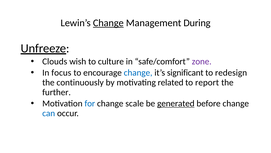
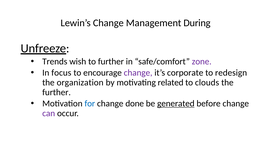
Change at (108, 23) underline: present -> none
Clouds: Clouds -> Trends
to culture: culture -> further
change at (138, 72) colour: blue -> purple
significant: significant -> corporate
continuously: continuously -> organization
report: report -> clouds
scale: scale -> done
can colour: blue -> purple
